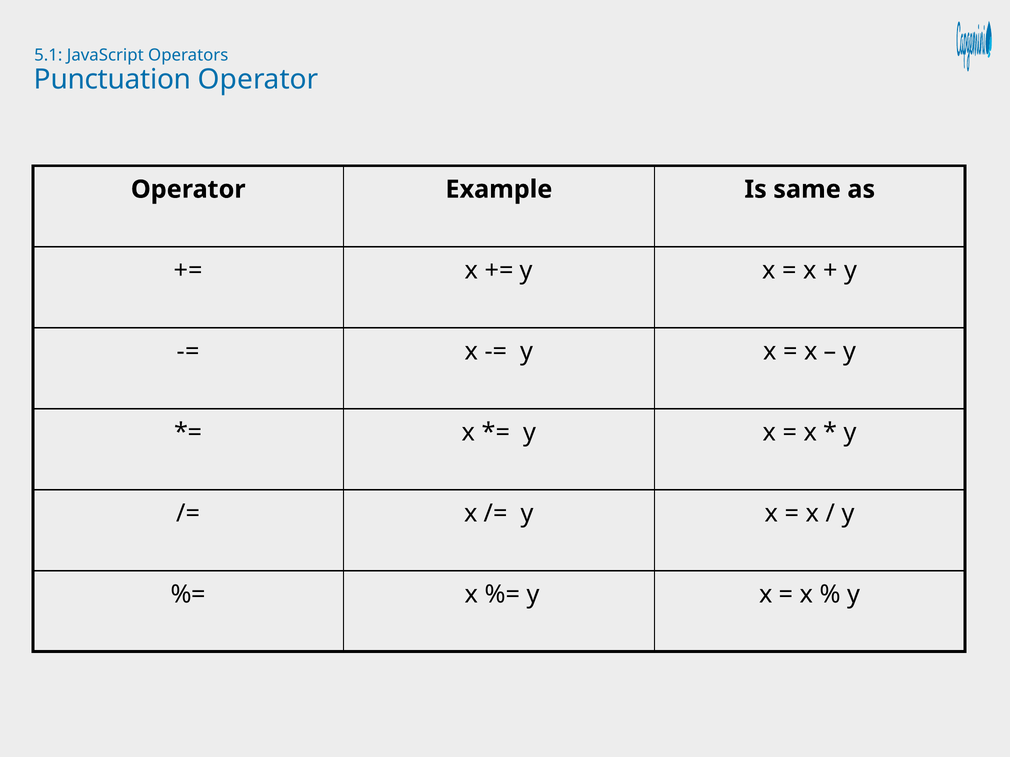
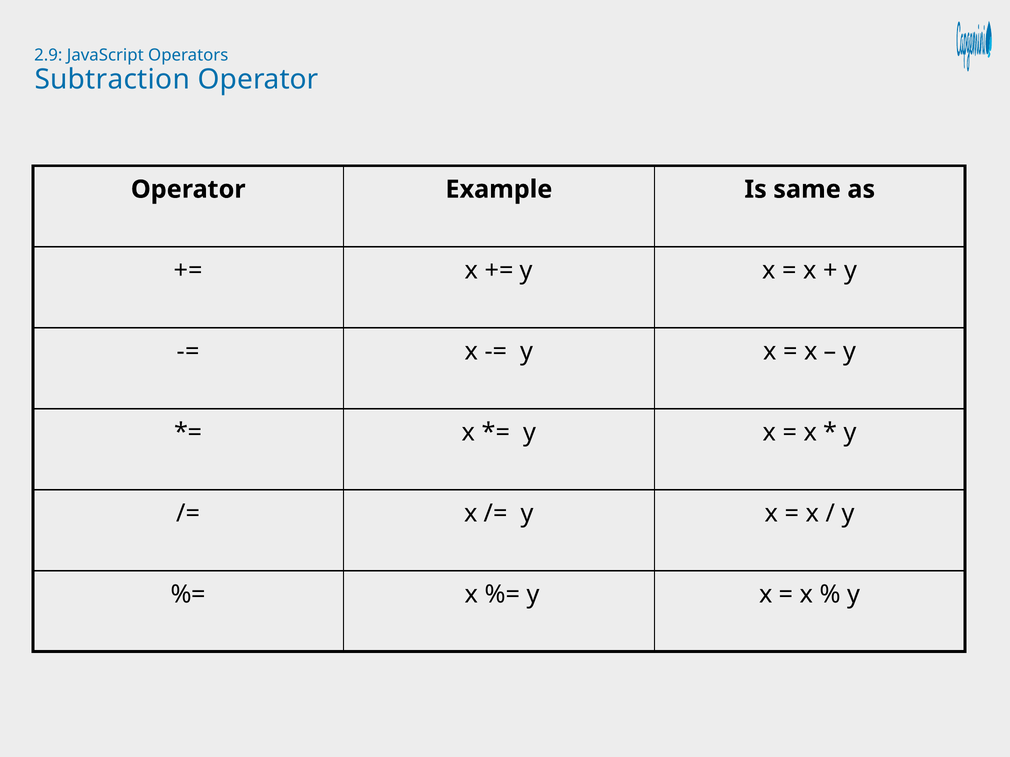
5.1: 5.1 -> 2.9
Punctuation: Punctuation -> Subtraction
